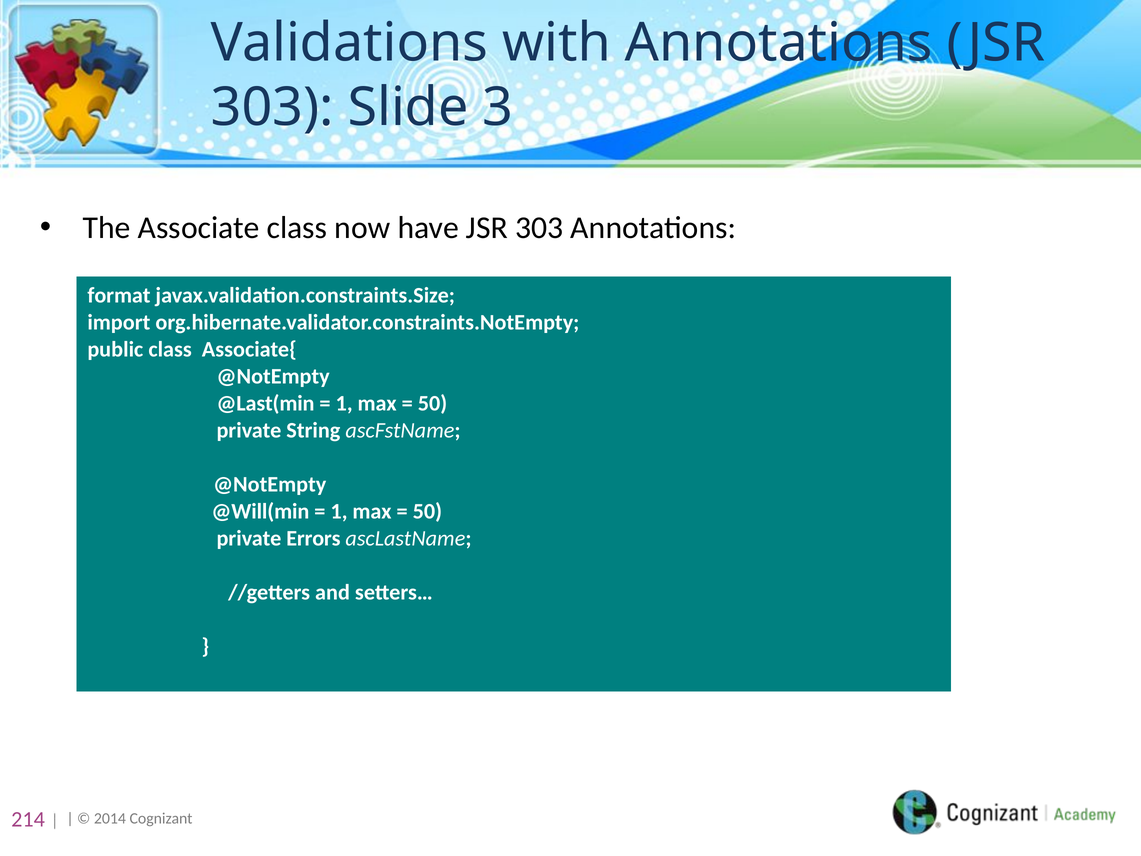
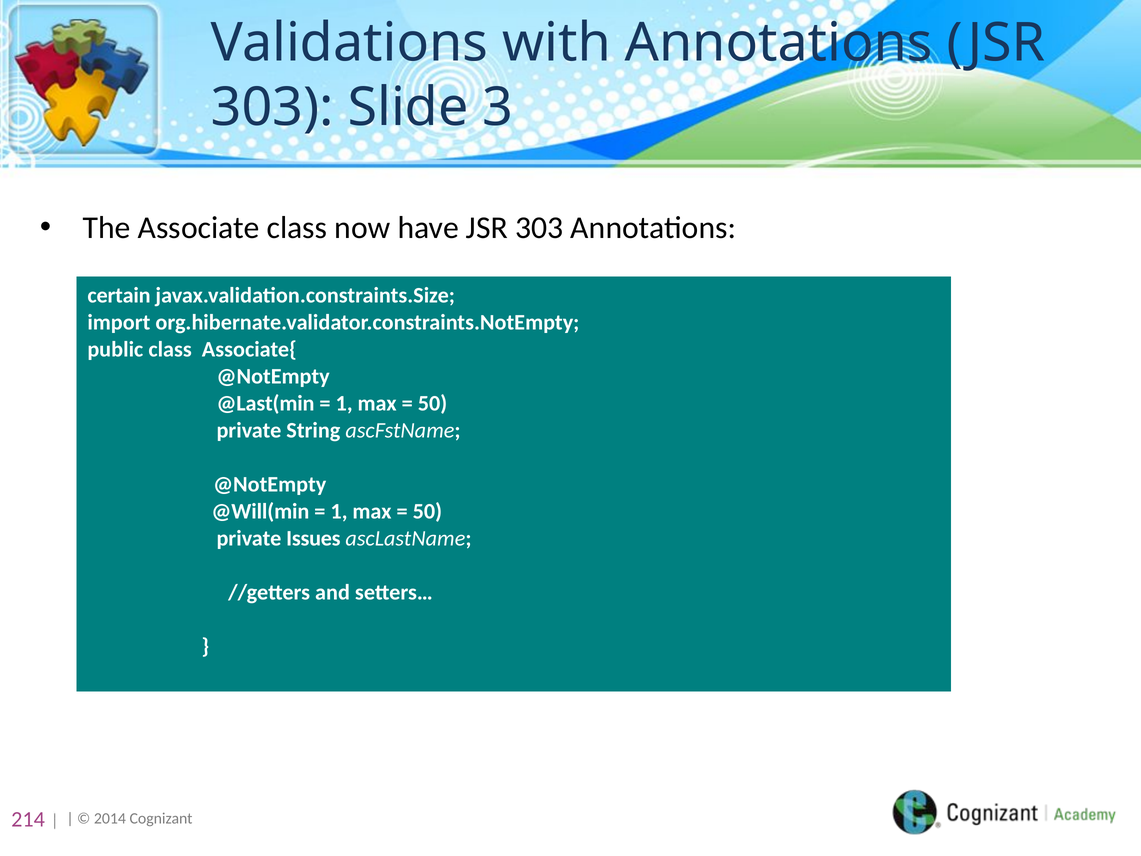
format: format -> certain
Errors: Errors -> Issues
